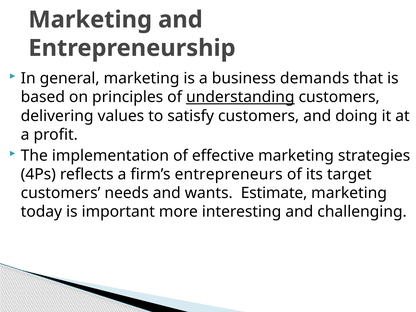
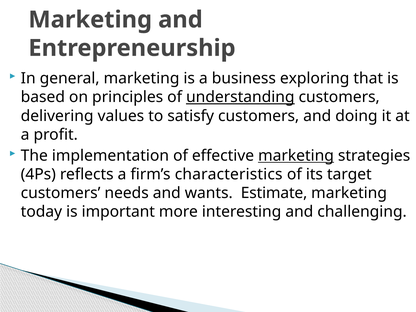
demands: demands -> exploring
marketing at (296, 156) underline: none -> present
entrepreneurs: entrepreneurs -> characteristics
